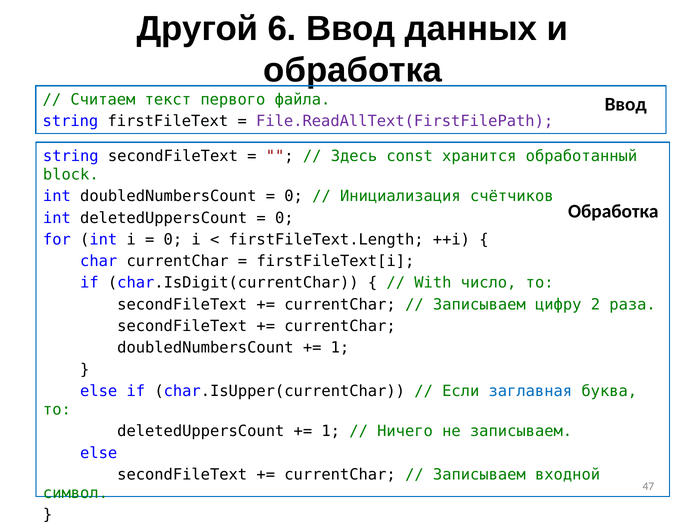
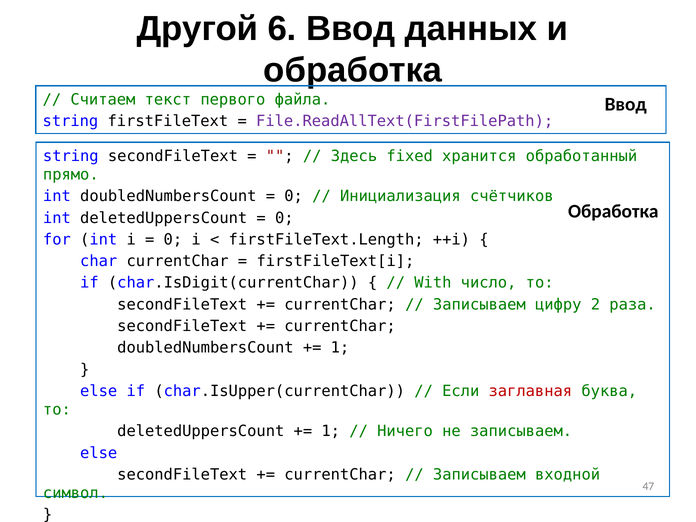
const: const -> fixed
block: block -> прямо
заглавная colour: blue -> red
